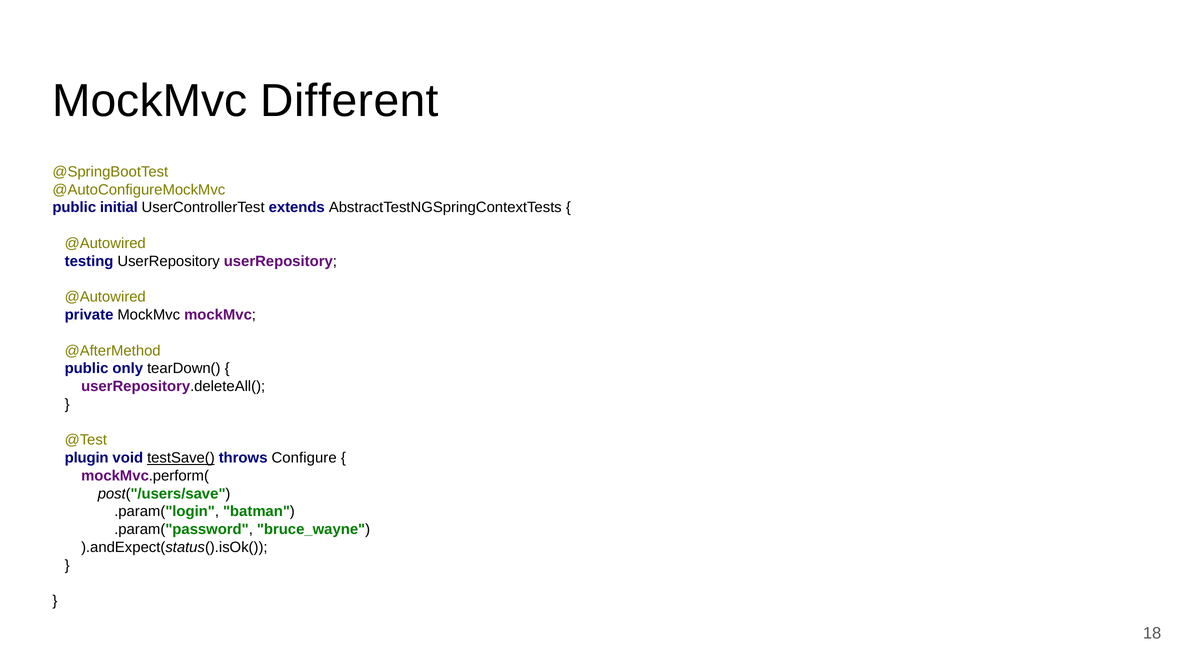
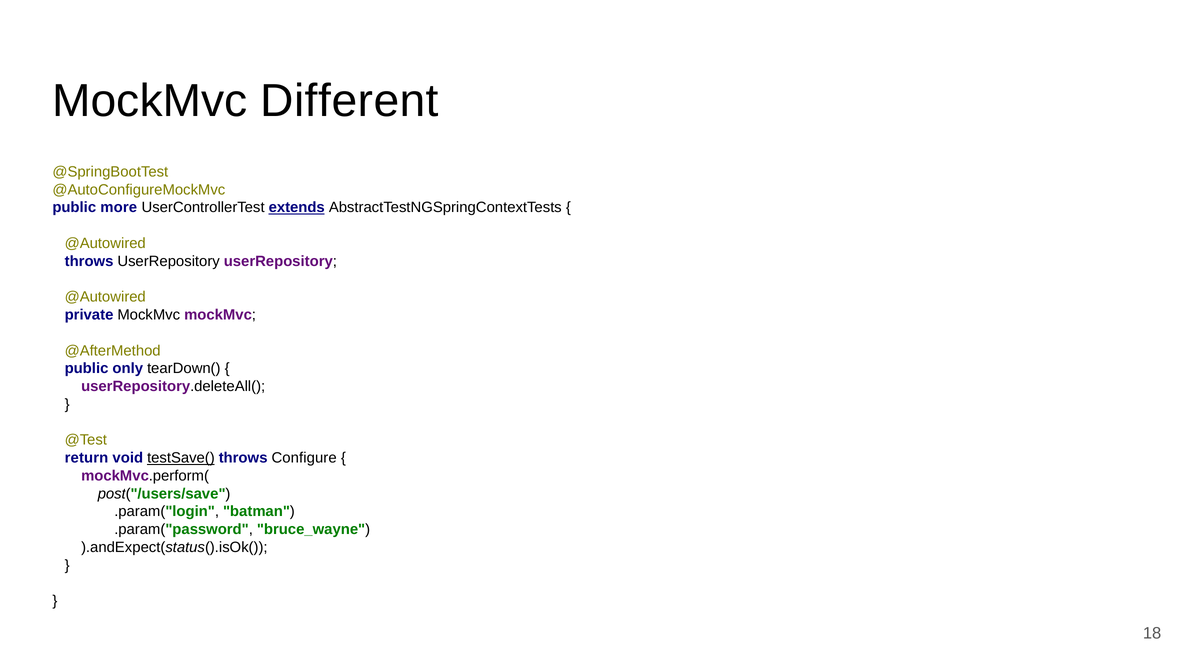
initial: initial -> more
extends underline: none -> present
testing at (89, 261): testing -> throws
plugin: plugin -> return
